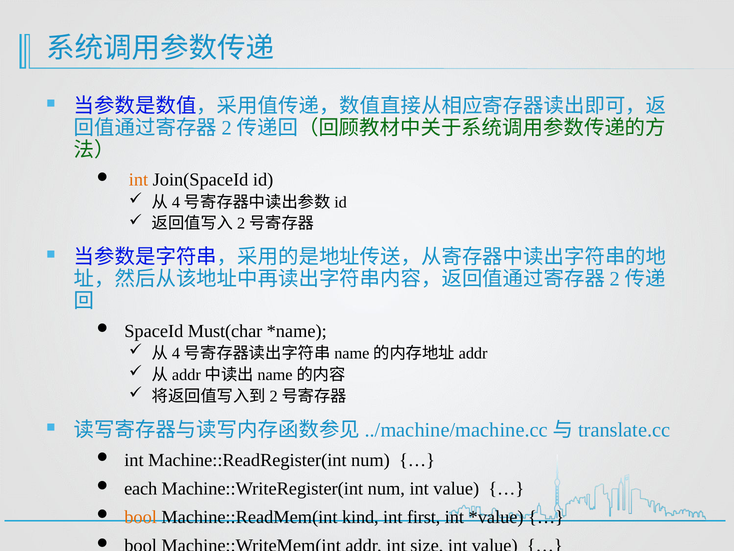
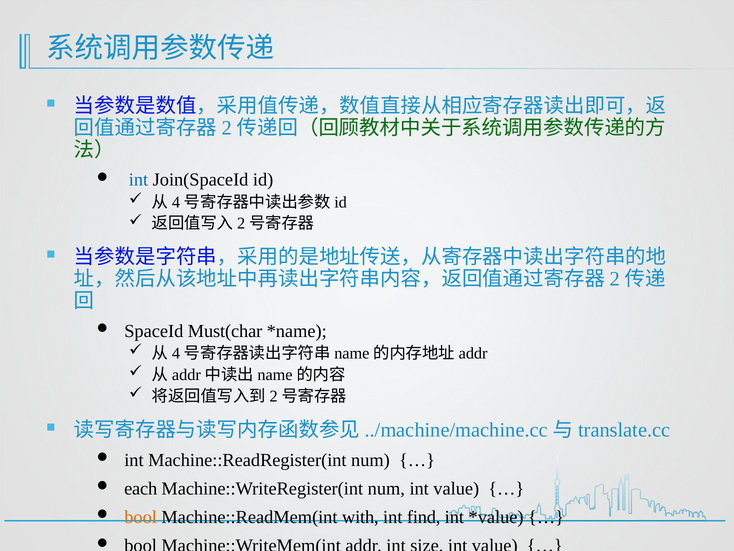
int at (139, 180) colour: orange -> blue
kind: kind -> with
first: first -> find
